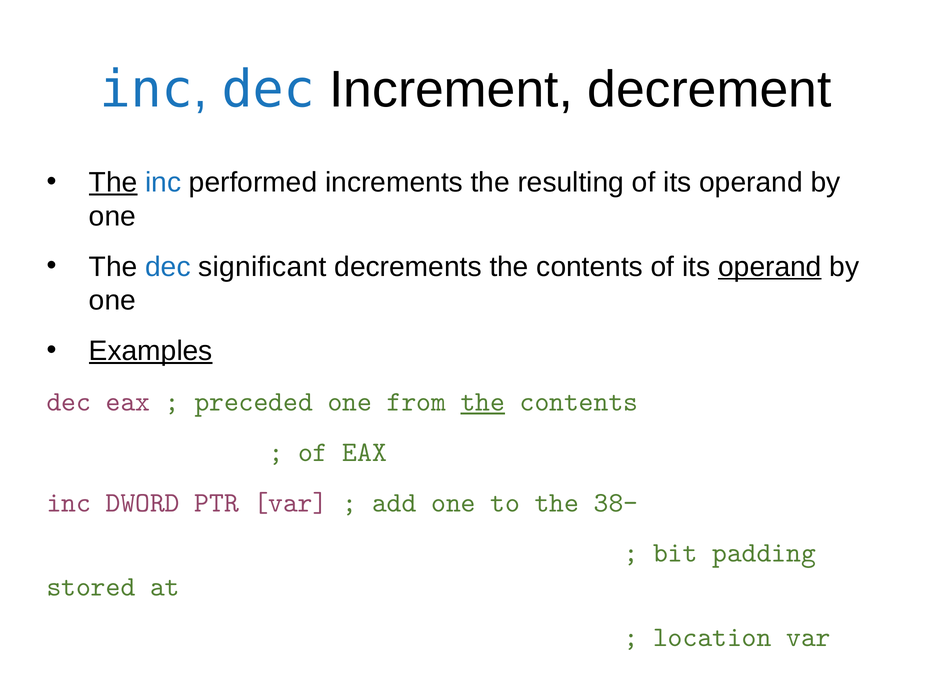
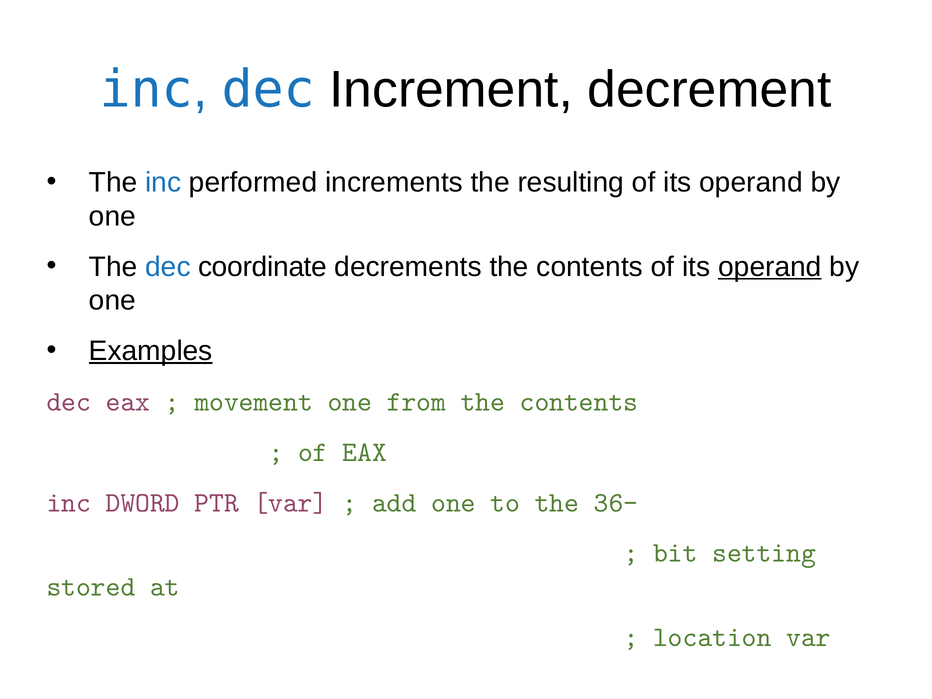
The at (113, 182) underline: present -> none
significant: significant -> coordinate
preceded: preceded -> movement
the at (483, 401) underline: present -> none
38-: 38- -> 36-
padding: padding -> setting
